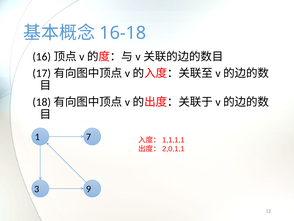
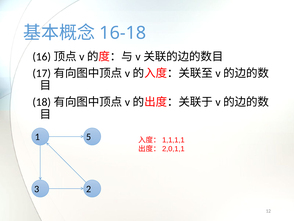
7: 7 -> 5
9: 9 -> 2
